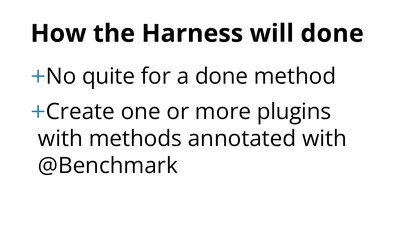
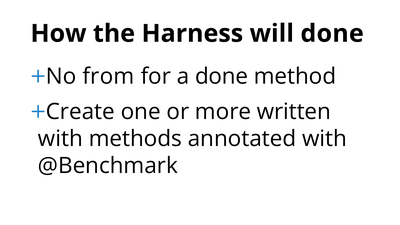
quite: quite -> from
plugins: plugins -> written
